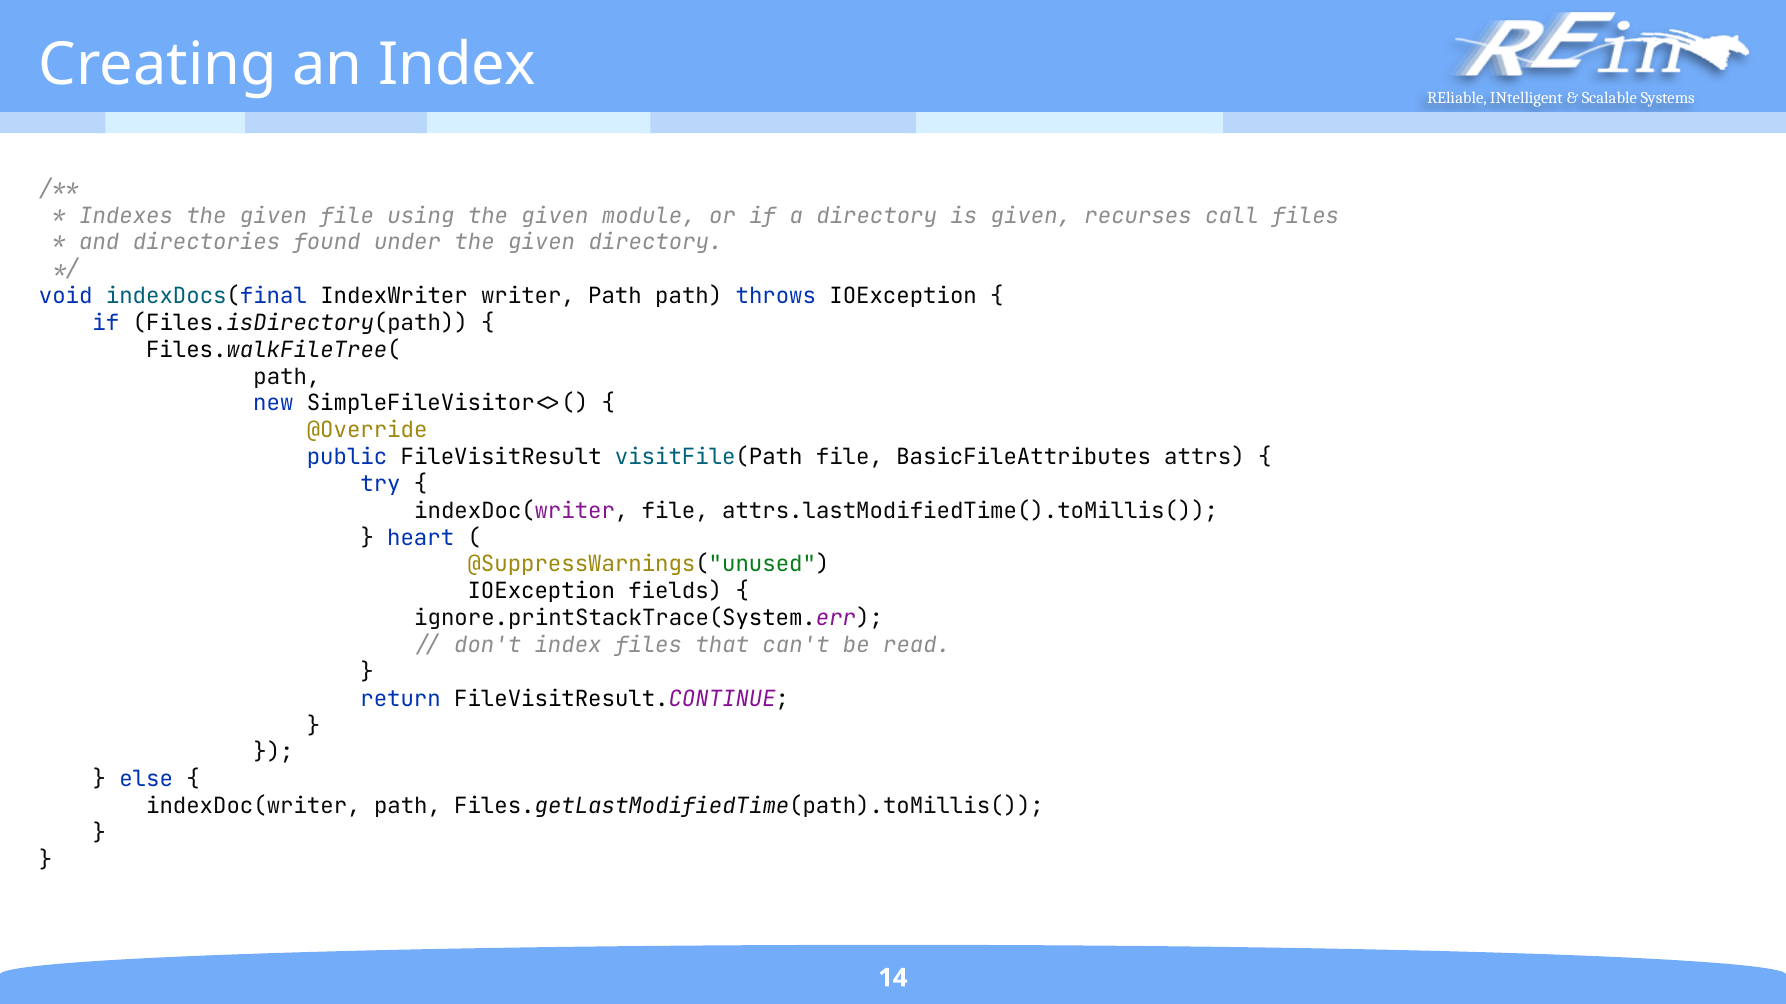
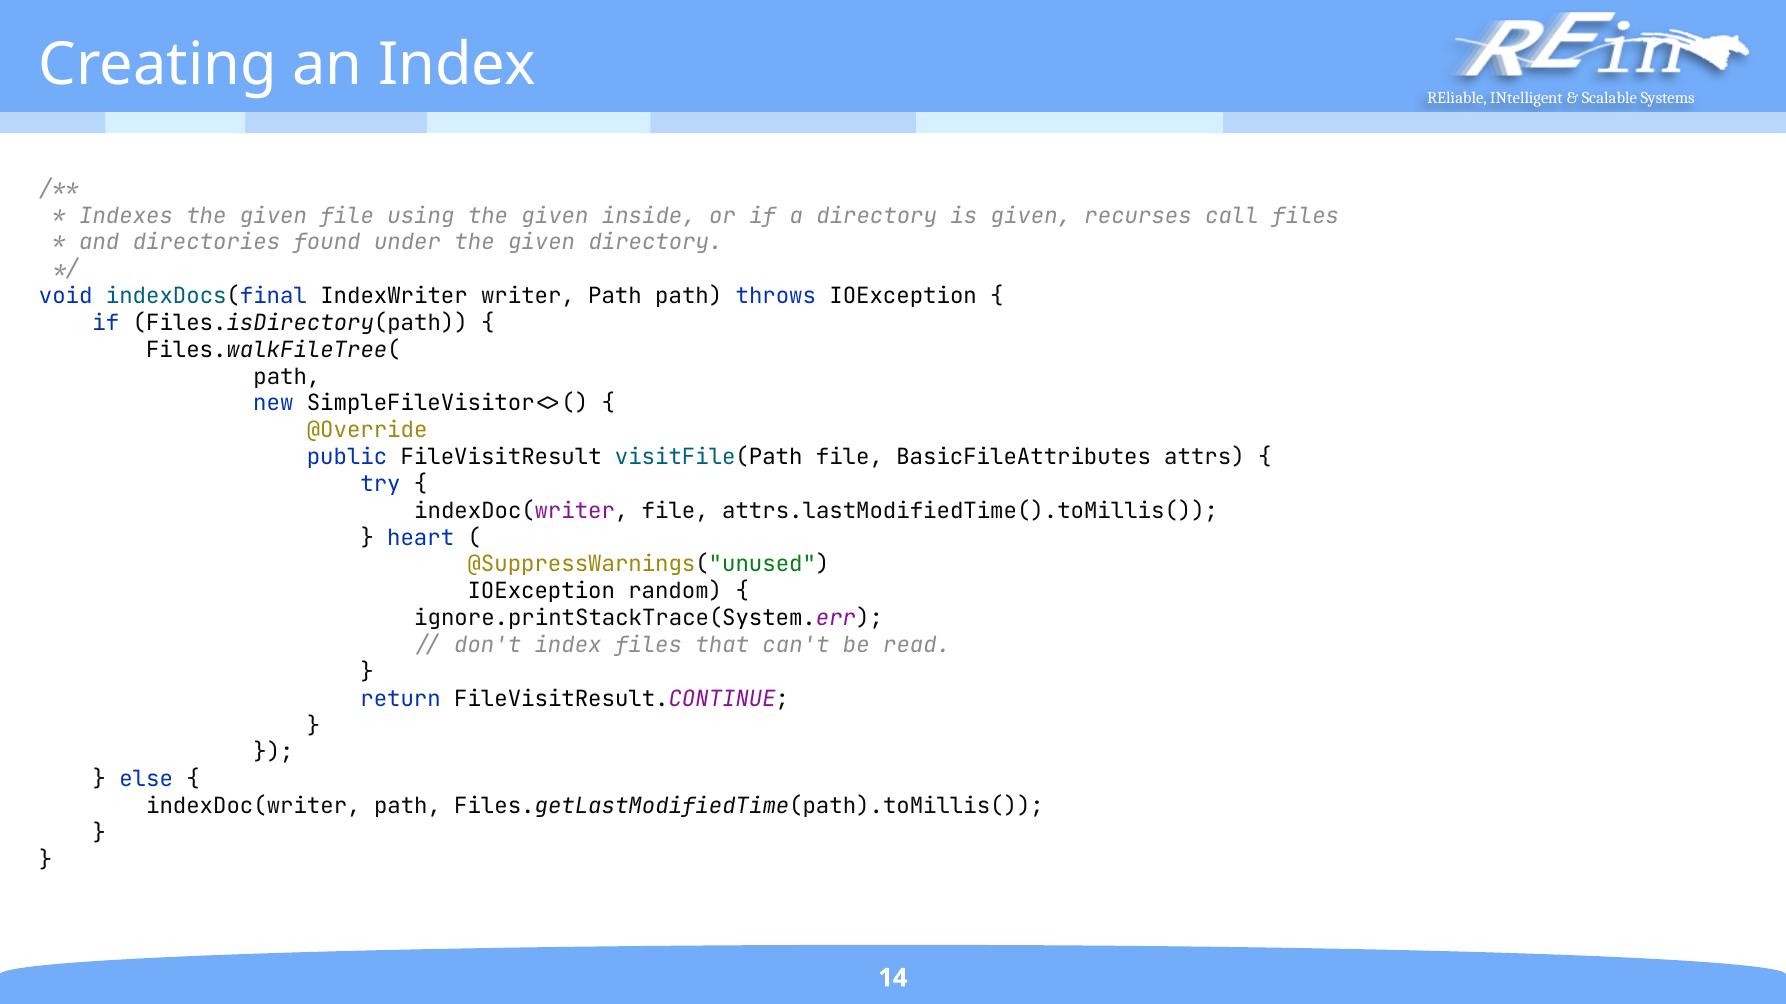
module: module -> inside
fields: fields -> random
